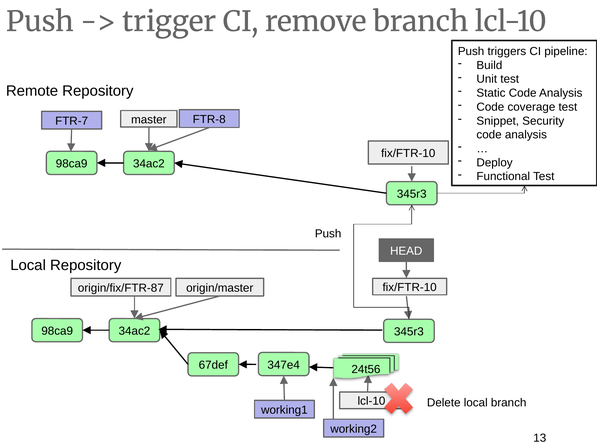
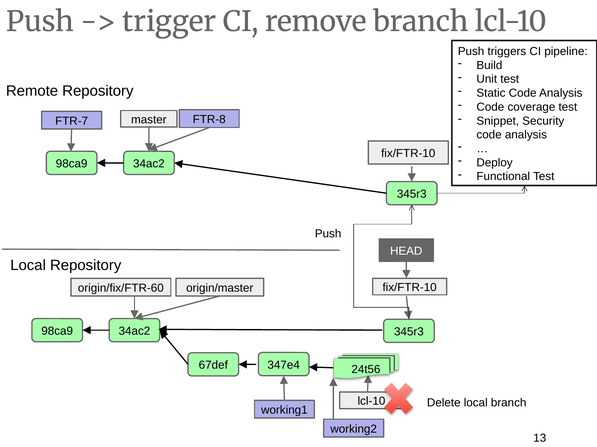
origin/fix/FTR-87: origin/fix/FTR-87 -> origin/fix/FTR-60
